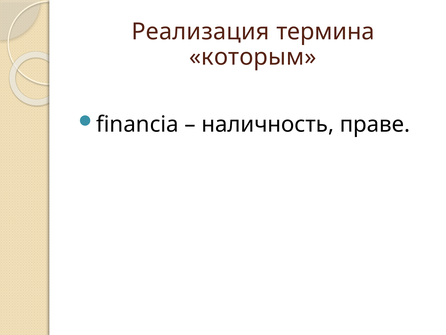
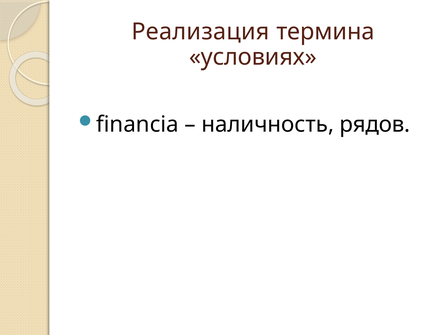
которым: которым -> условиях
праве: праве -> рядов
